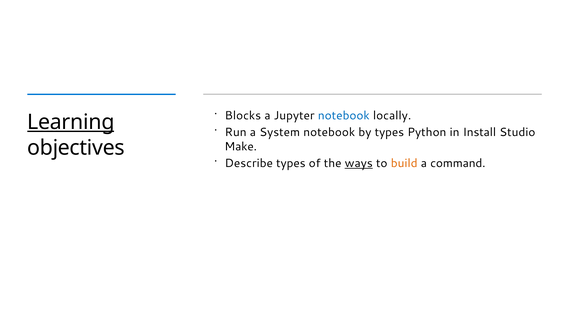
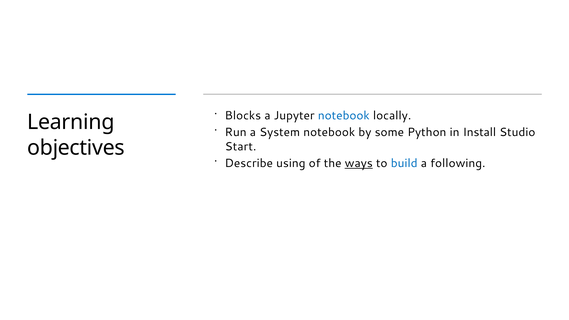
Learning underline: present -> none
by types: types -> some
Make: Make -> Start
Describe types: types -> using
build colour: orange -> blue
command: command -> following
